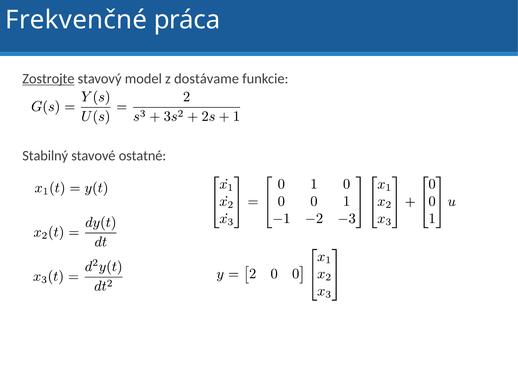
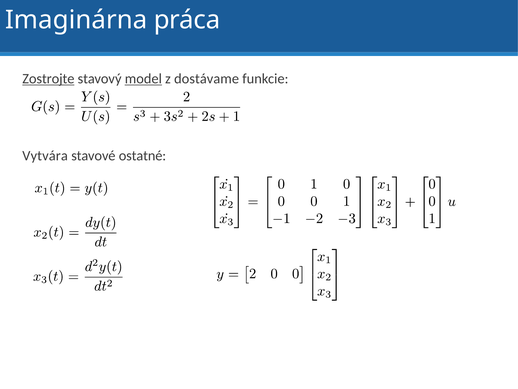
Frekvenčné: Frekvenčné -> Imaginárna
model underline: none -> present
Stabilný: Stabilný -> Vytvára
